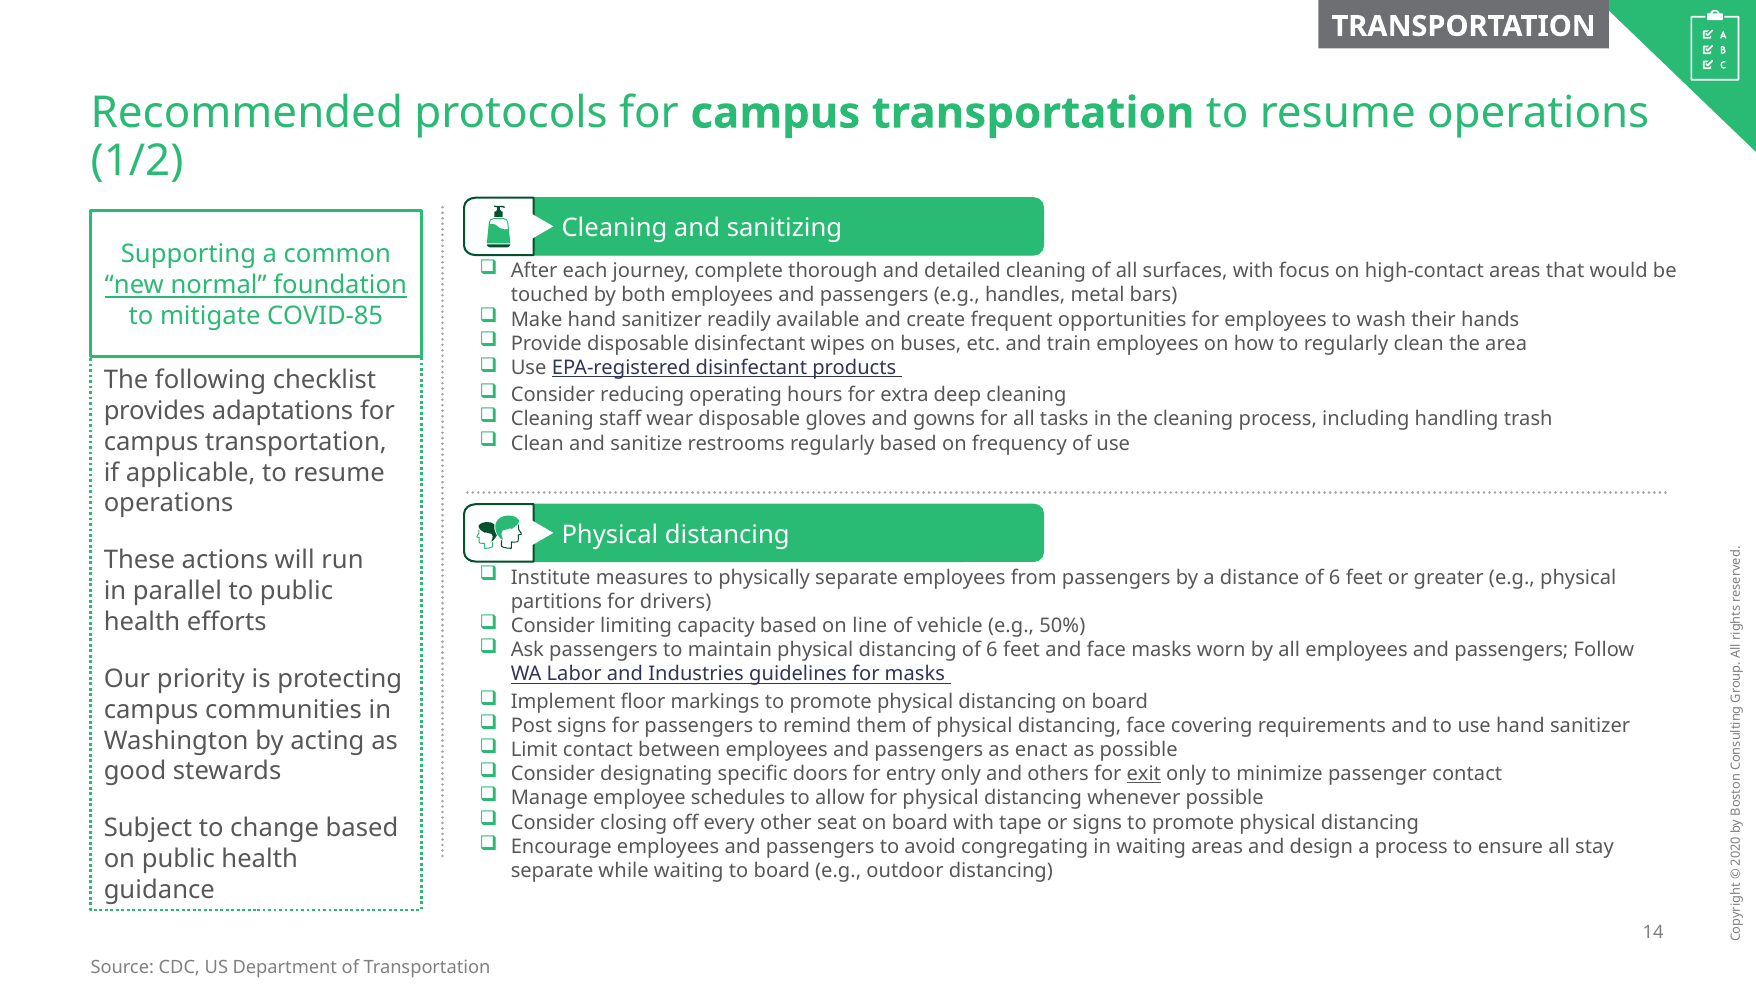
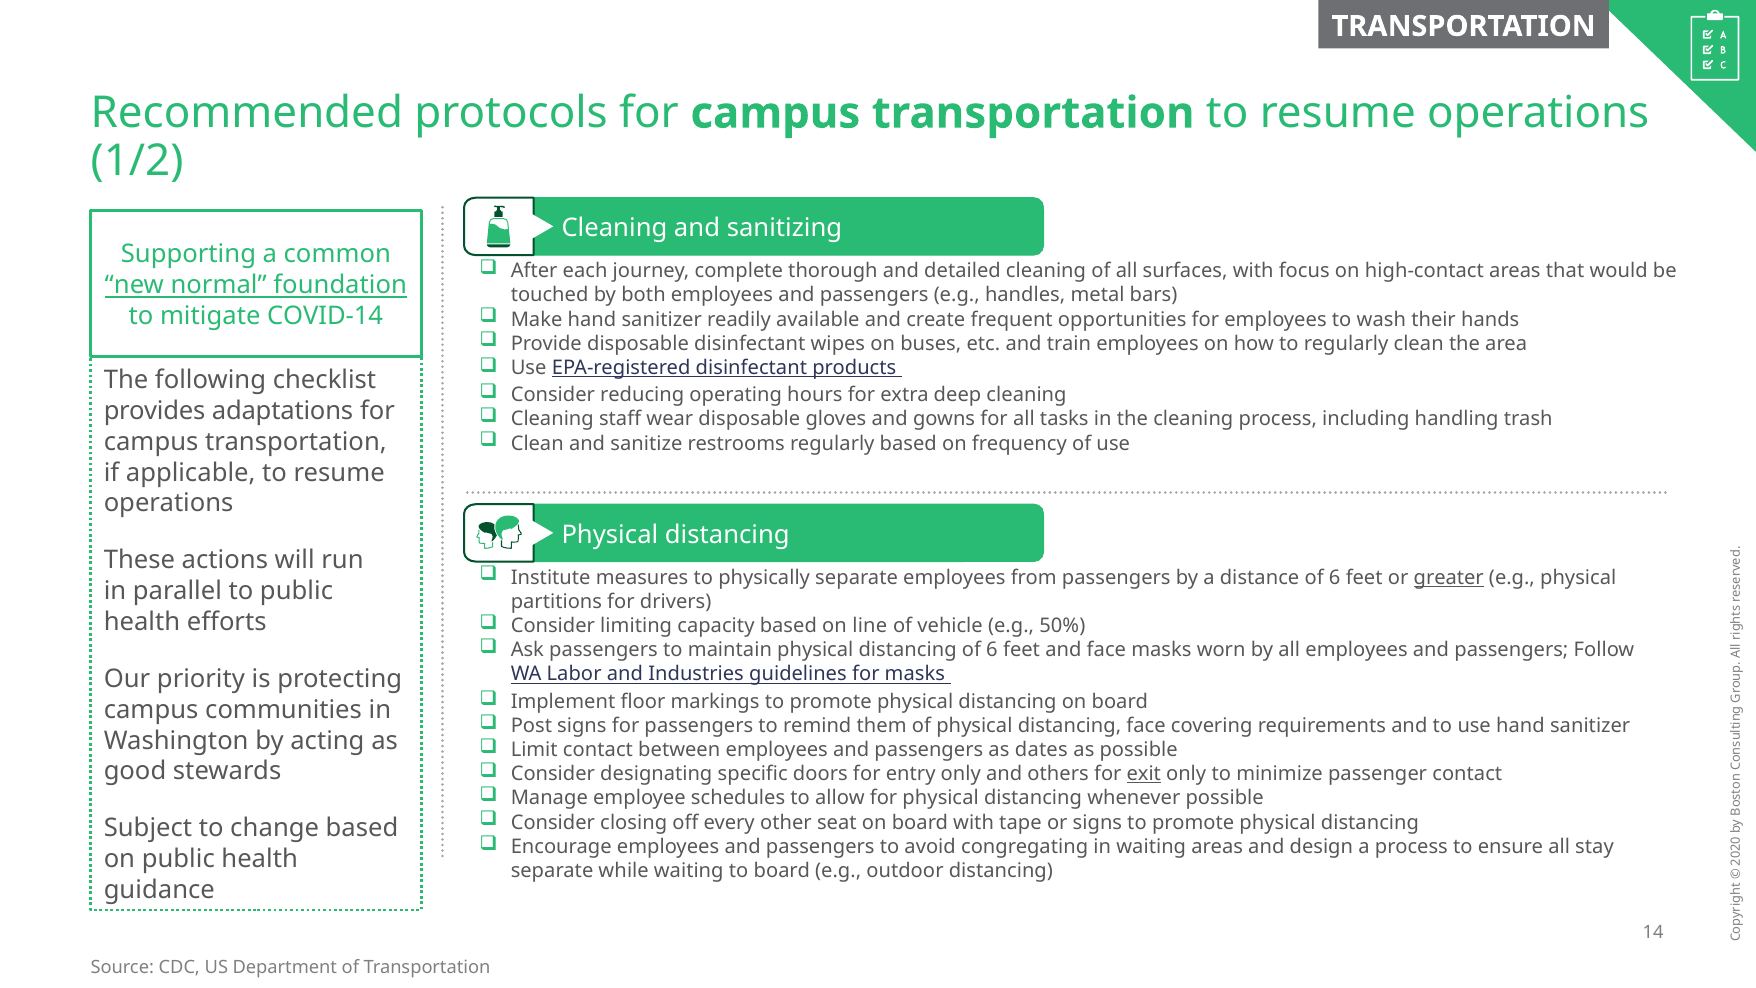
COVID-85: COVID-85 -> COVID-14
greater underline: none -> present
enact: enact -> dates
